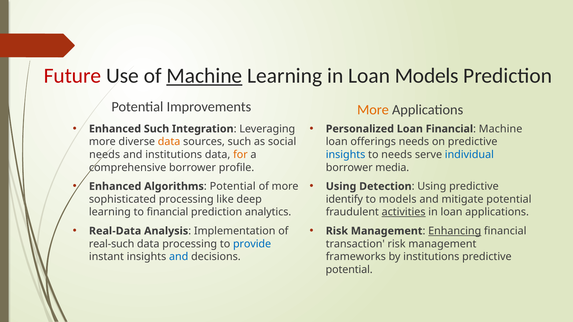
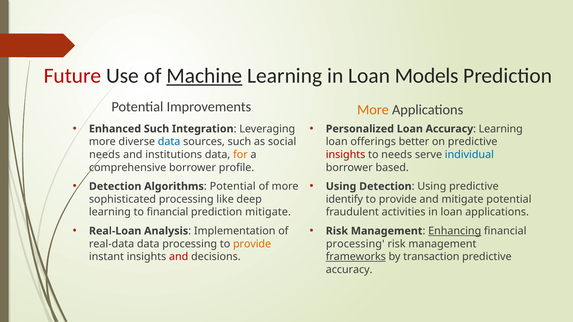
Loan Financial: Financial -> Accuracy
Machine at (501, 129): Machine -> Learning
data at (169, 142) colour: orange -> blue
offerings needs: needs -> better
insights at (346, 155) colour: blue -> red
media: media -> based
Enhanced at (115, 187): Enhanced -> Detection
models at (398, 199): models -> provide
prediction analytics: analytics -> mitigate
activities underline: present -> none
Real-Data: Real-Data -> Real-Loan
real-such: real-such -> real-data
provide at (252, 244) colour: blue -> orange
transaction at (355, 244): transaction -> processing
and at (179, 257) colour: blue -> red
frameworks underline: none -> present
by institutions: institutions -> transaction
potential at (349, 270): potential -> accuracy
